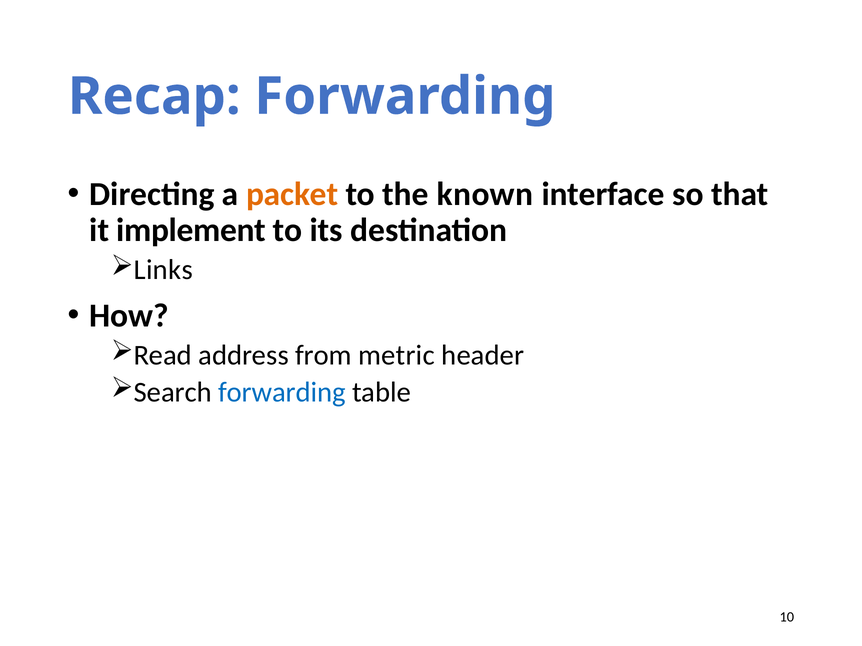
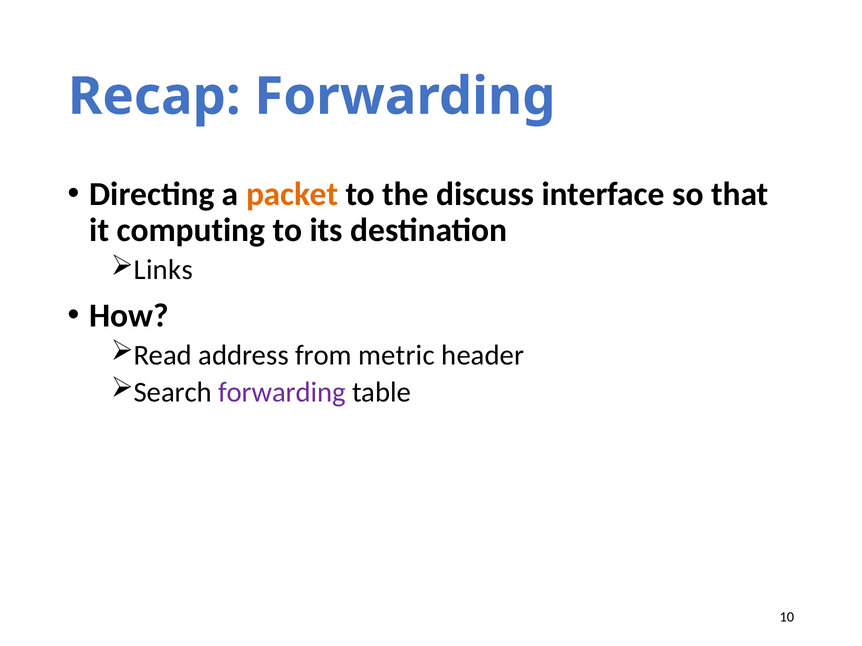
known: known -> discuss
implement: implement -> computing
forwarding at (282, 392) colour: blue -> purple
